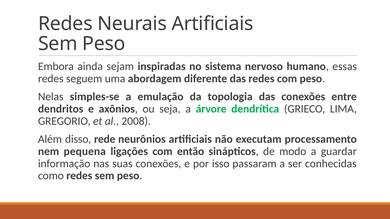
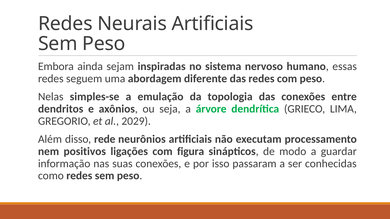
2008: 2008 -> 2029
pequena: pequena -> positivos
então: então -> figura
